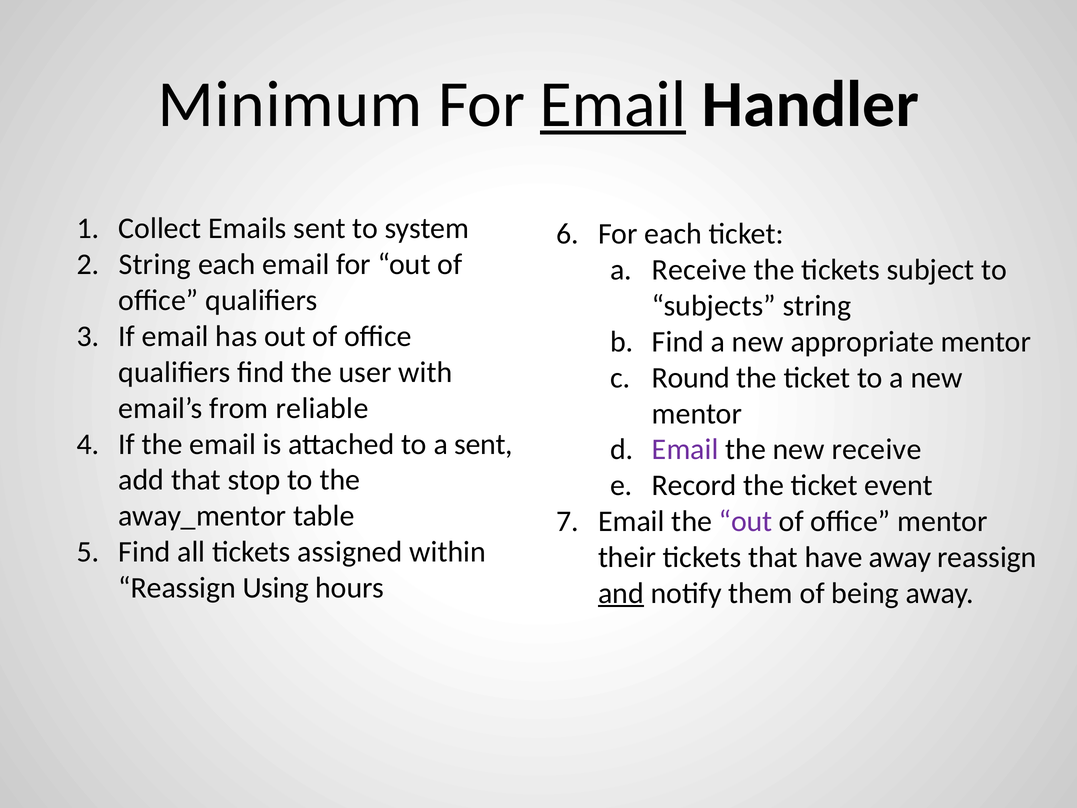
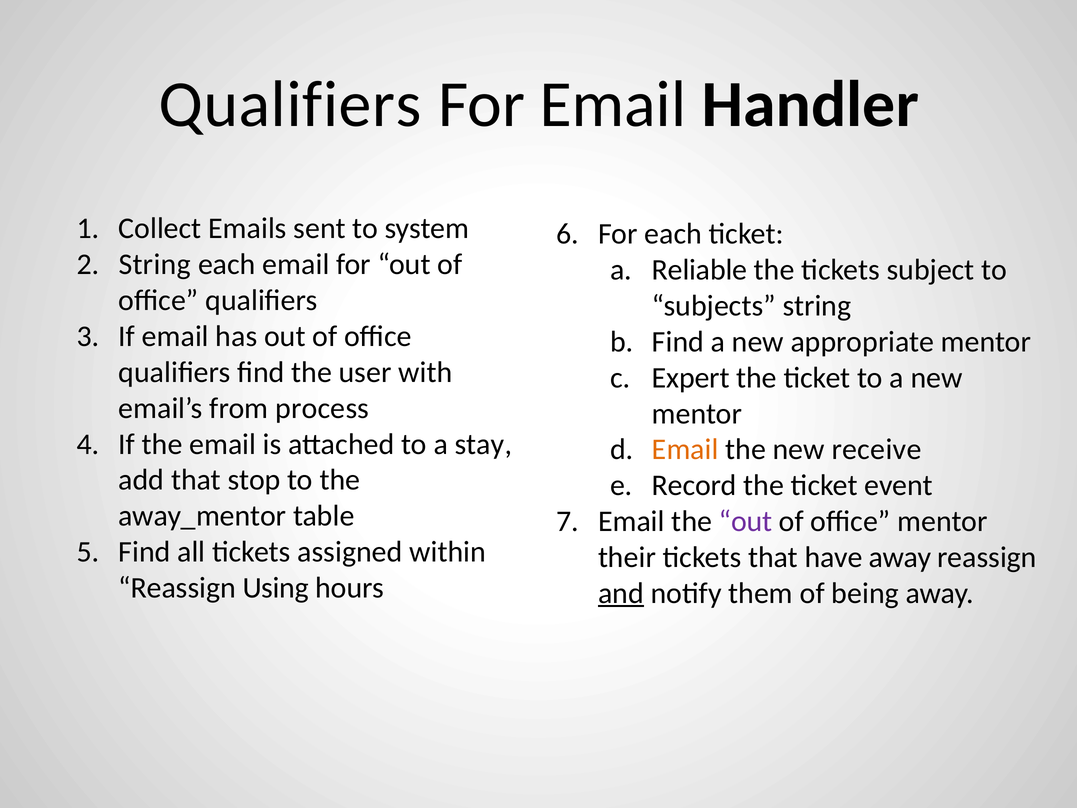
Minimum at (290, 104): Minimum -> Qualifiers
Email at (613, 104) underline: present -> none
a Receive: Receive -> Reliable
Round: Round -> Expert
reliable: reliable -> process
a sent: sent -> stay
Email at (685, 449) colour: purple -> orange
